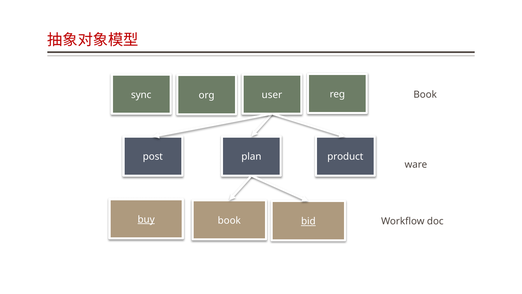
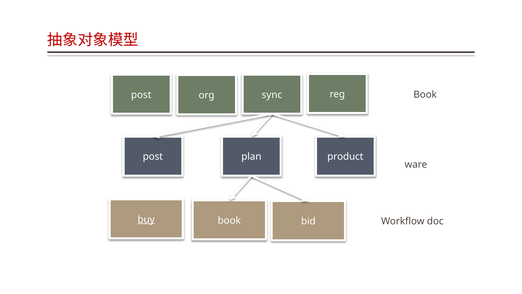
sync at (141, 95): sync -> post
user: user -> sync
bid underline: present -> none
